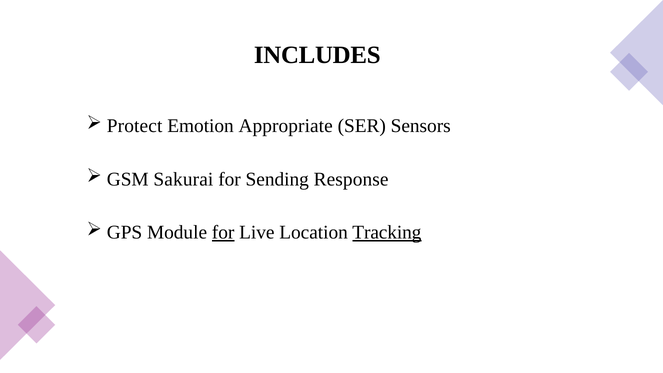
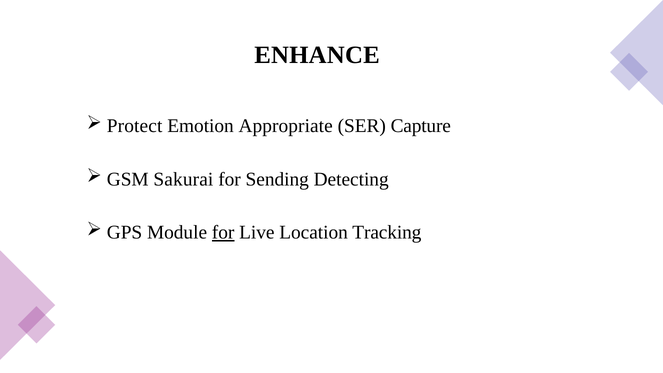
INCLUDES: INCLUDES -> ENHANCE
Sensors: Sensors -> Capture
Response: Response -> Detecting
Tracking underline: present -> none
